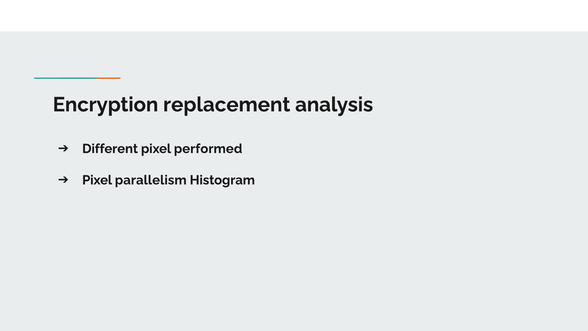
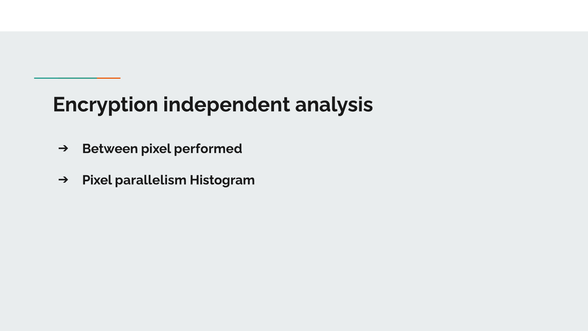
replacement: replacement -> independent
Different: Different -> Between
